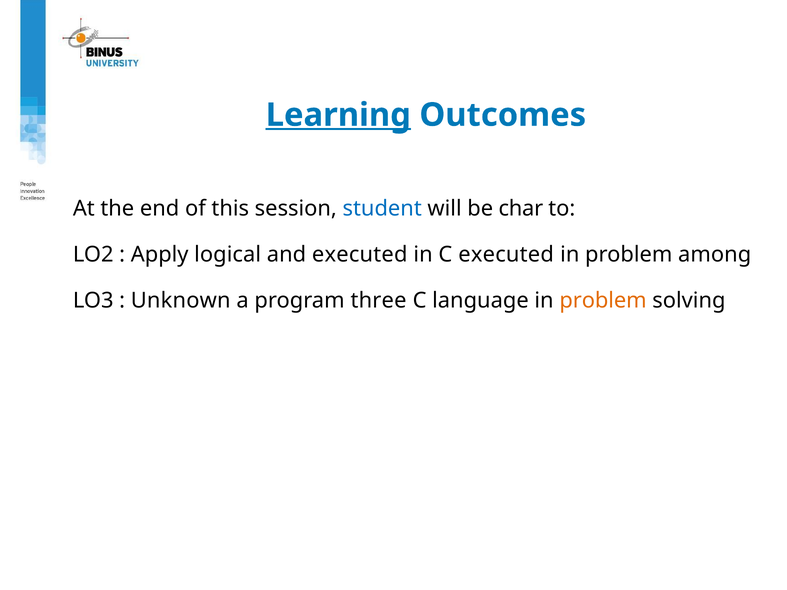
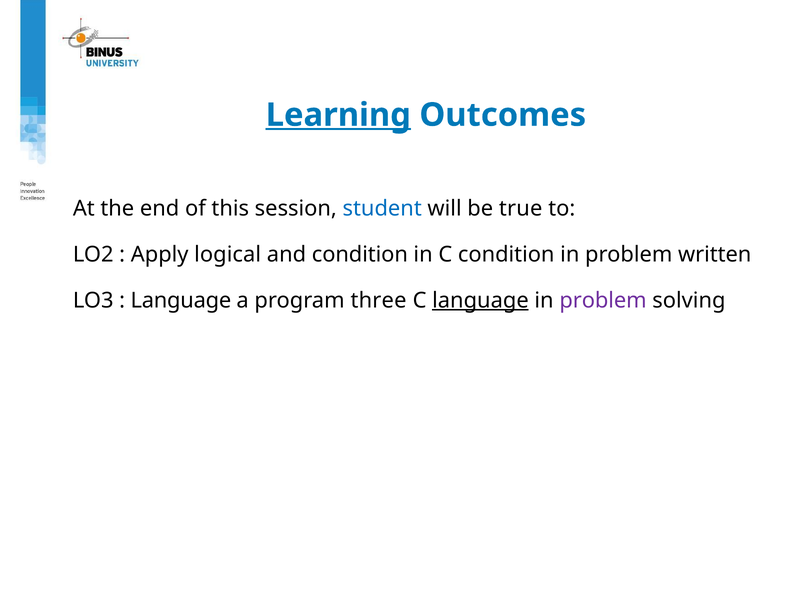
char: char -> true
and executed: executed -> condition
C executed: executed -> condition
among: among -> written
Unknown at (181, 301): Unknown -> Language
language at (480, 301) underline: none -> present
problem at (603, 301) colour: orange -> purple
